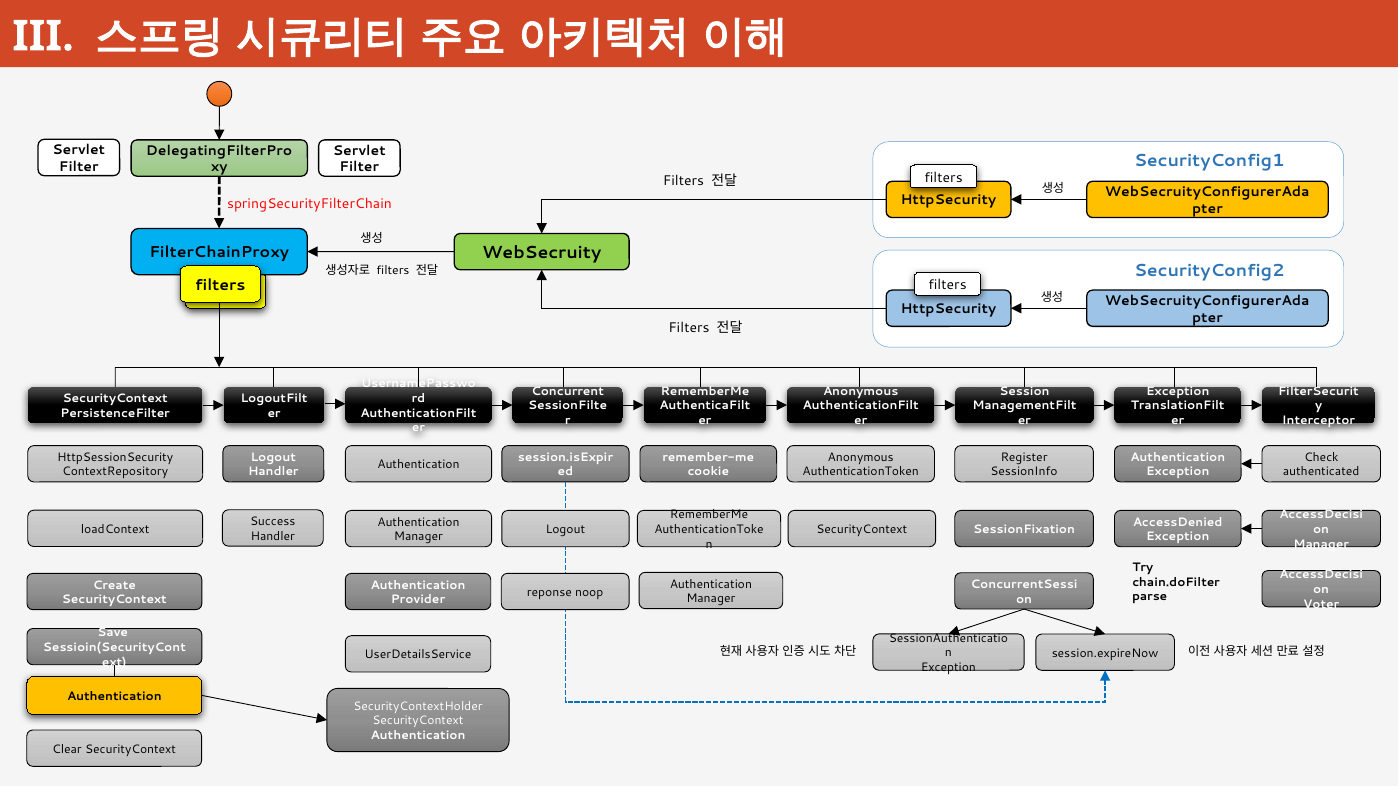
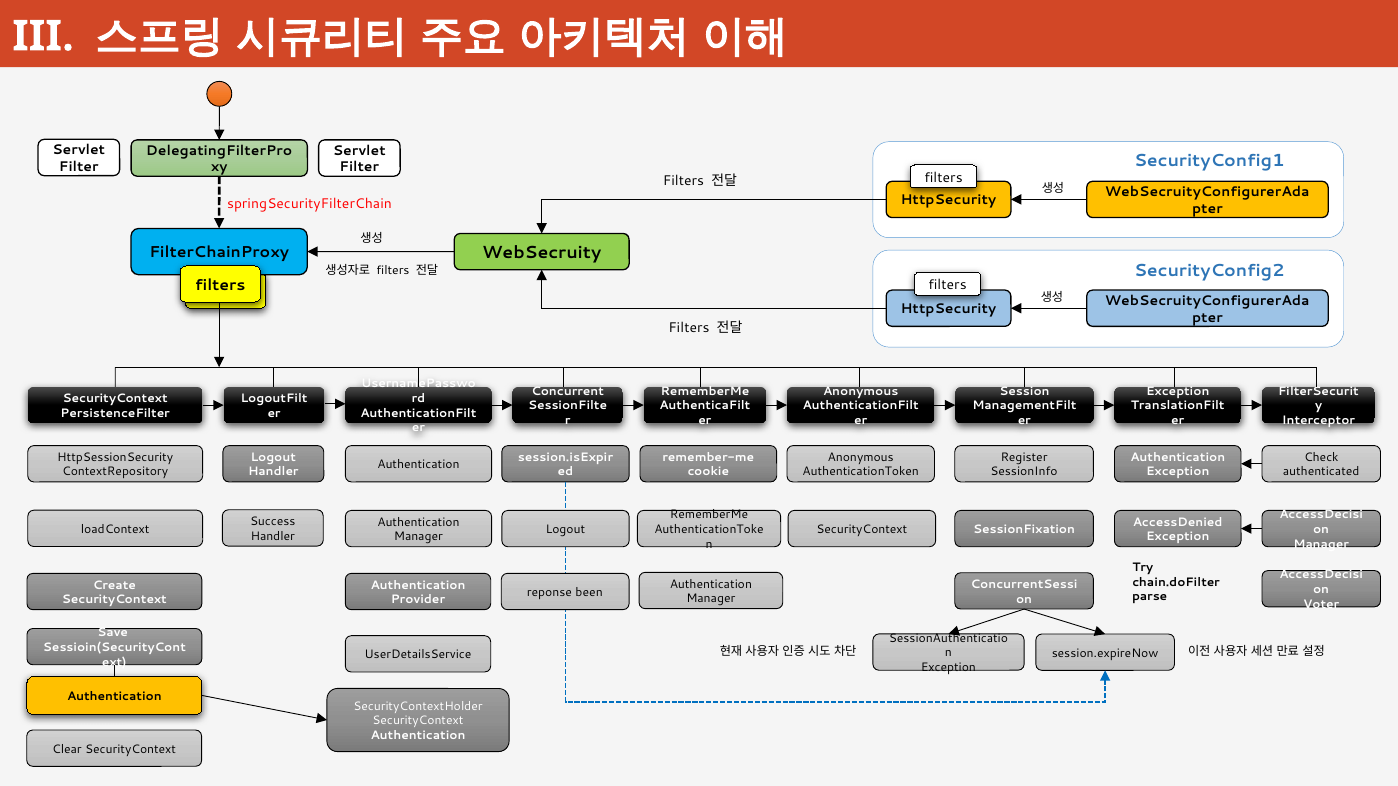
noop: noop -> been
